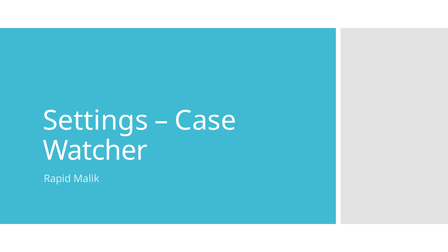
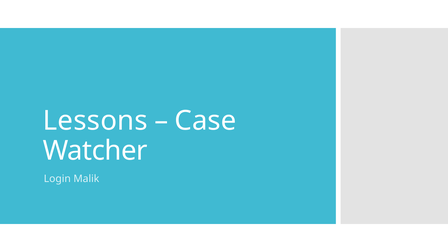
Settings: Settings -> Lessons
Rapid: Rapid -> Login
